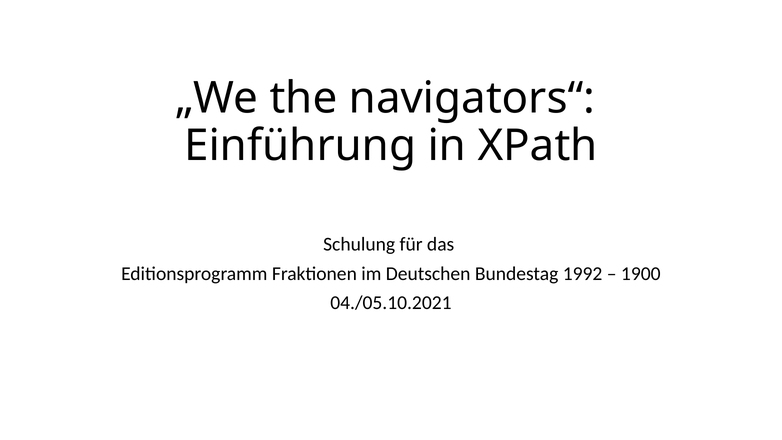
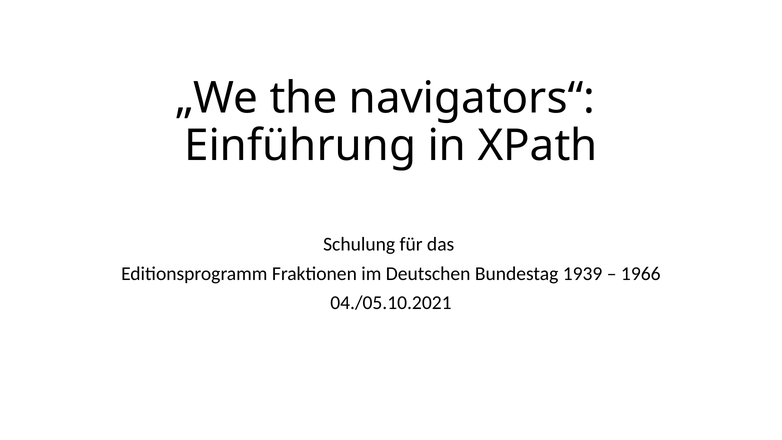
1992: 1992 -> 1939
1900: 1900 -> 1966
